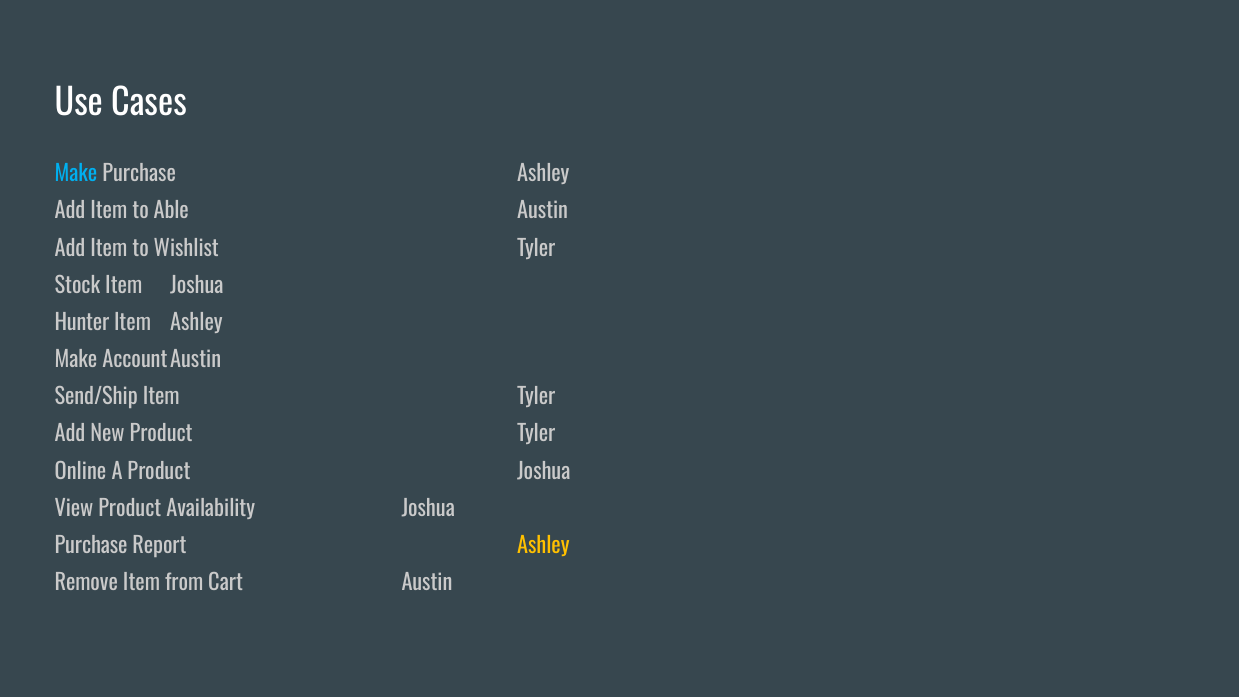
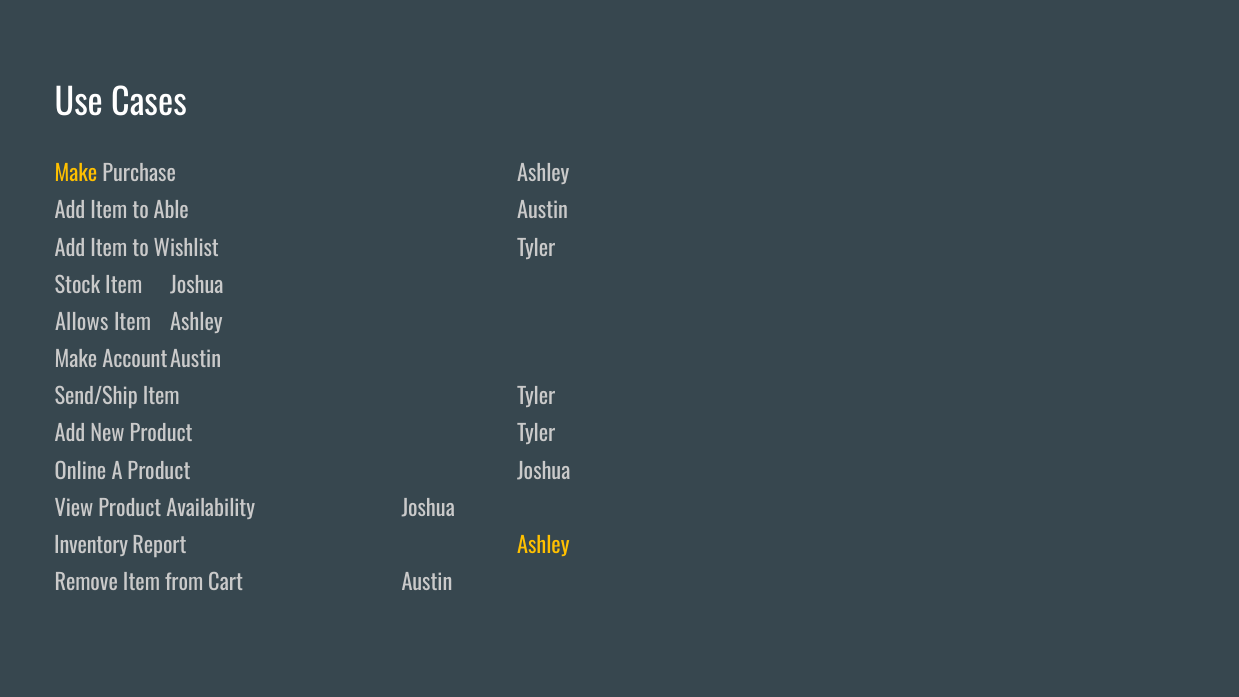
Make at (76, 174) colour: light blue -> yellow
Hunter: Hunter -> Allows
Purchase at (91, 546): Purchase -> Inventory
